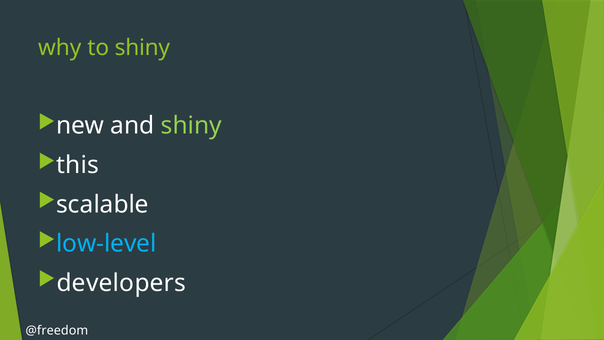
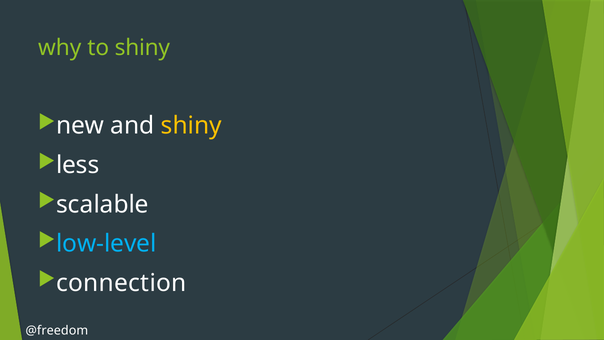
shiny at (191, 126) colour: light green -> yellow
this: this -> less
developers: developers -> connection
